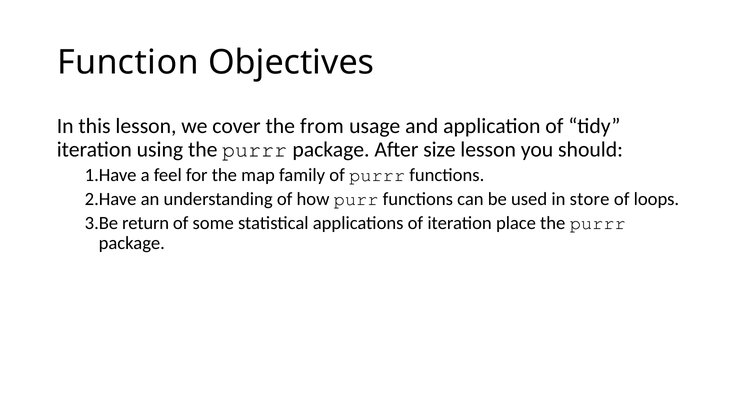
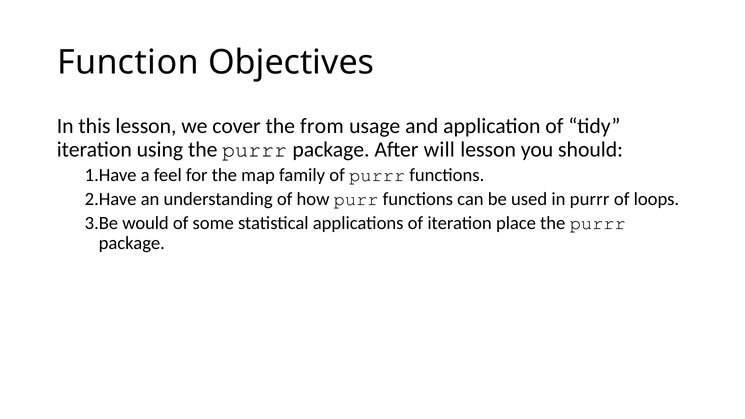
size: size -> will
in store: store -> purrr
return: return -> would
